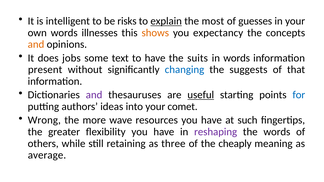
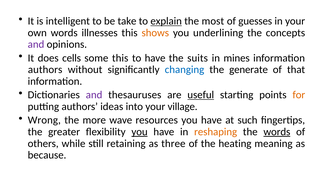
risks: risks -> take
expectancy: expectancy -> underlining
and at (36, 44) colour: orange -> purple
jobs: jobs -> cells
some text: text -> this
in words: words -> mines
present at (45, 70): present -> authors
suggests: suggests -> generate
for colour: blue -> orange
comet: comet -> village
you at (140, 132) underline: none -> present
reshaping colour: purple -> orange
words at (277, 132) underline: none -> present
cheaply: cheaply -> heating
average: average -> because
